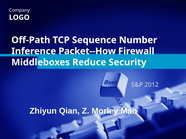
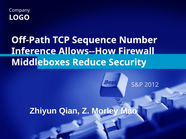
Packet--How: Packet--How -> Allows--How
